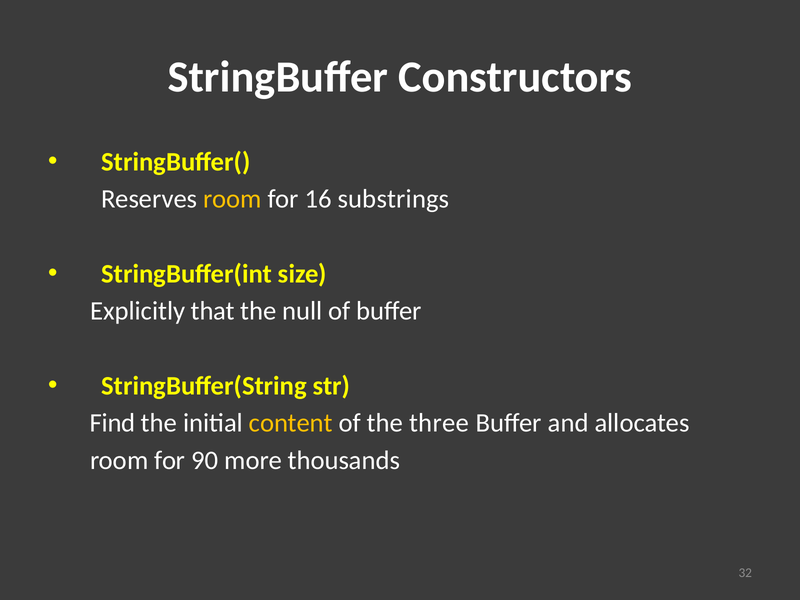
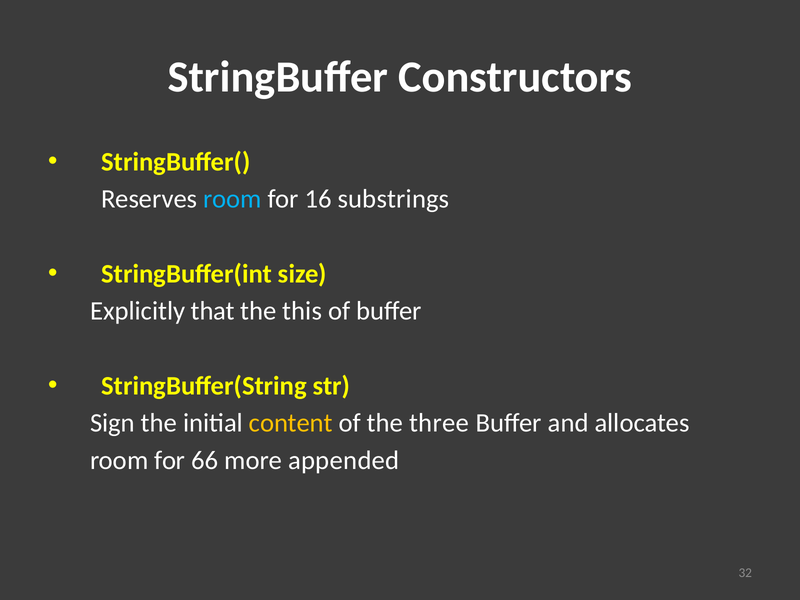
room at (232, 199) colour: yellow -> light blue
null: null -> this
Find: Find -> Sign
90: 90 -> 66
thousands: thousands -> appended
